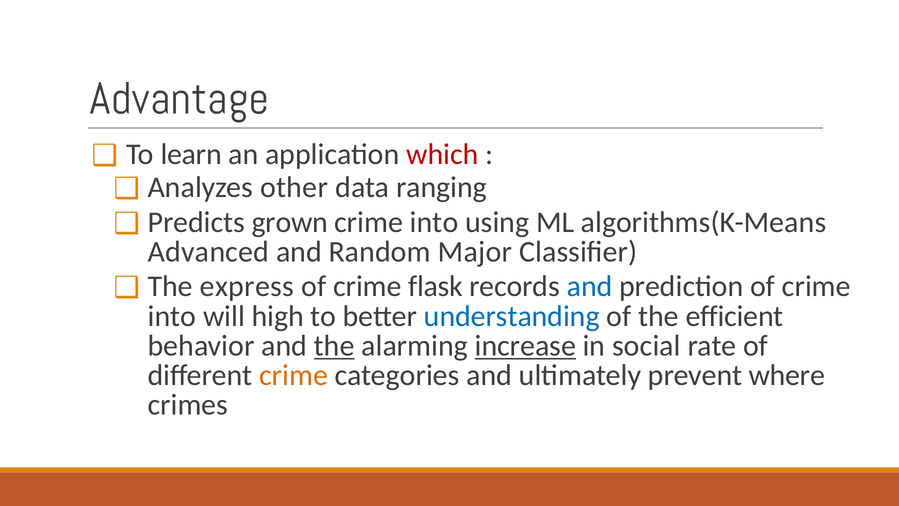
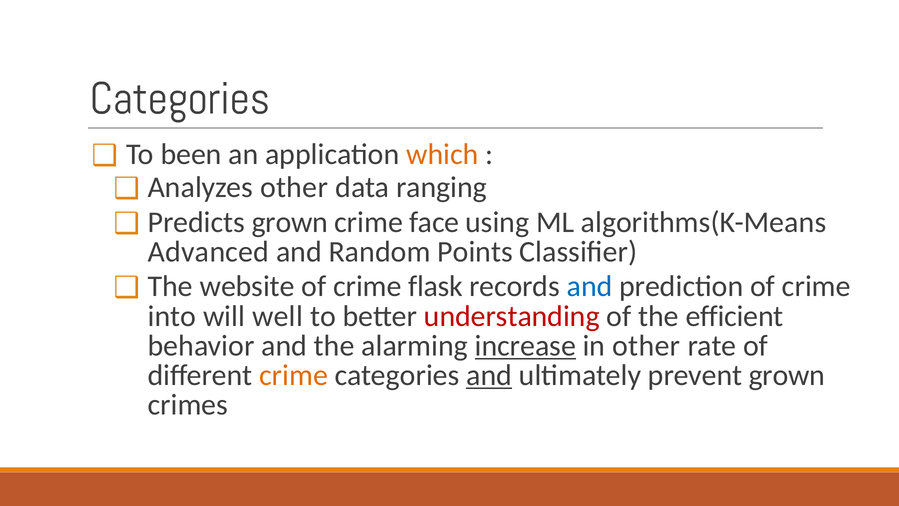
Advantage at (180, 99): Advantage -> Categories
learn: learn -> been
which colour: red -> orange
into at (434, 222): into -> face
Major: Major -> Points
express: express -> website
high: high -> well
understanding colour: blue -> red
the at (334, 346) underline: present -> none
in social: social -> other
and at (489, 375) underline: none -> present
prevent where: where -> grown
